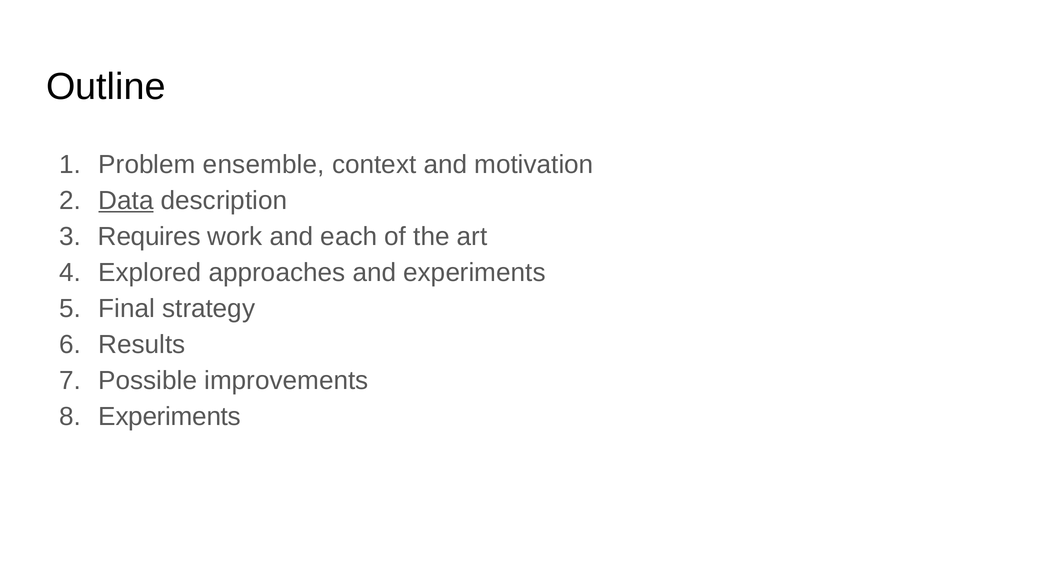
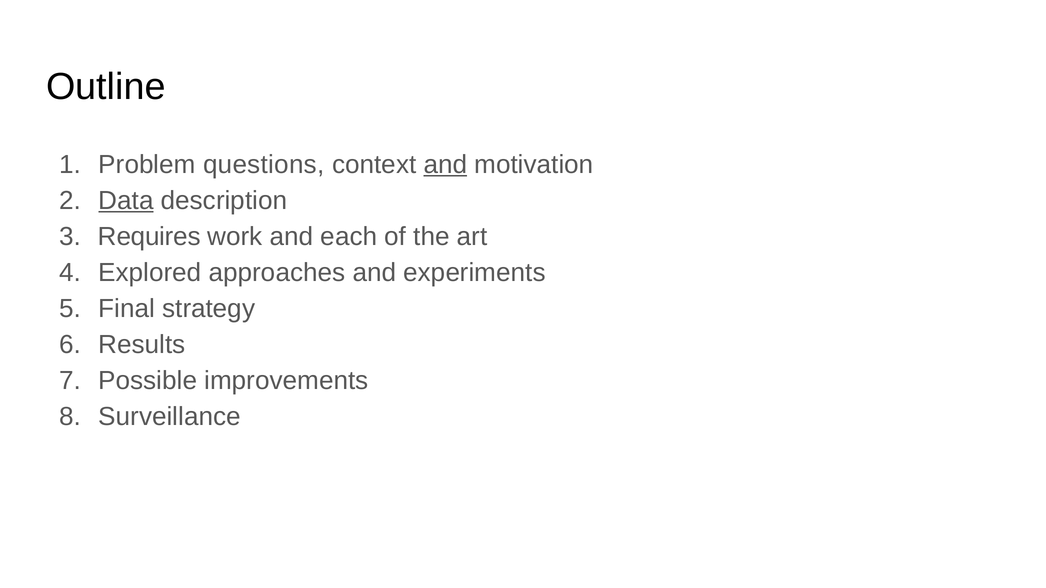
ensemble: ensemble -> questions
and at (445, 164) underline: none -> present
Experiments at (170, 417): Experiments -> Surveillance
